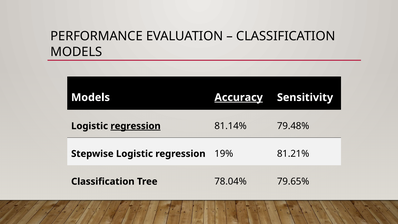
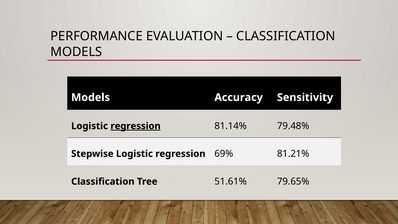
Accuracy underline: present -> none
19%: 19% -> 69%
78.04%: 78.04% -> 51.61%
